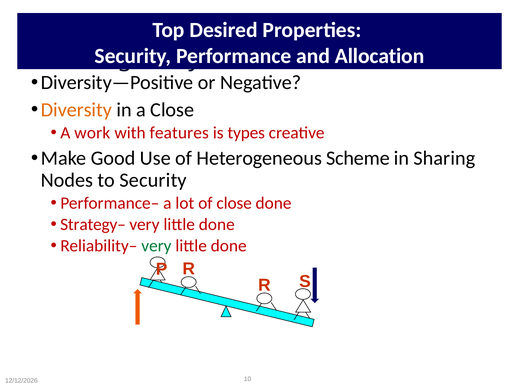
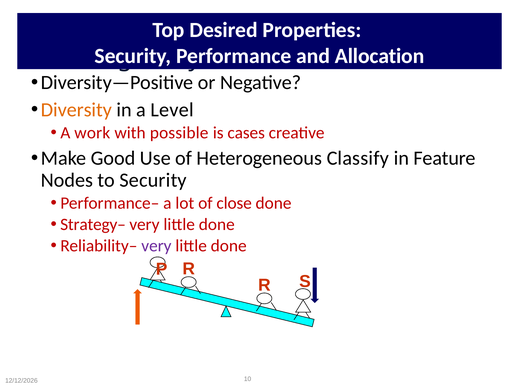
a Close: Close -> Level
features: features -> possible
types: types -> cases
Scheme: Scheme -> Classify
Sharing: Sharing -> Feature
very at (156, 246) colour: green -> purple
